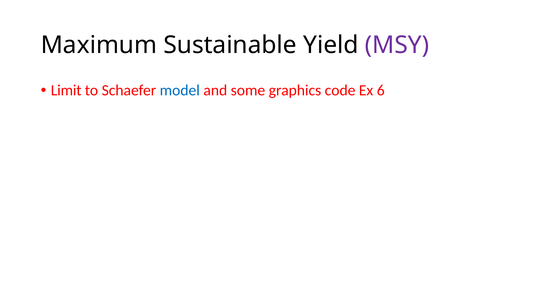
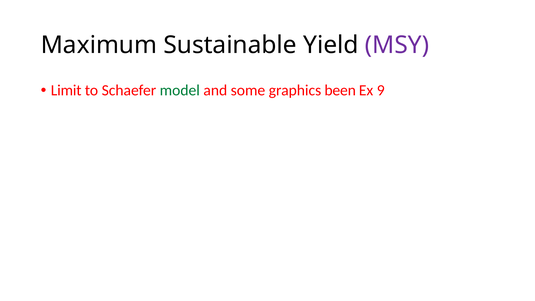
model colour: blue -> green
code: code -> been
6: 6 -> 9
